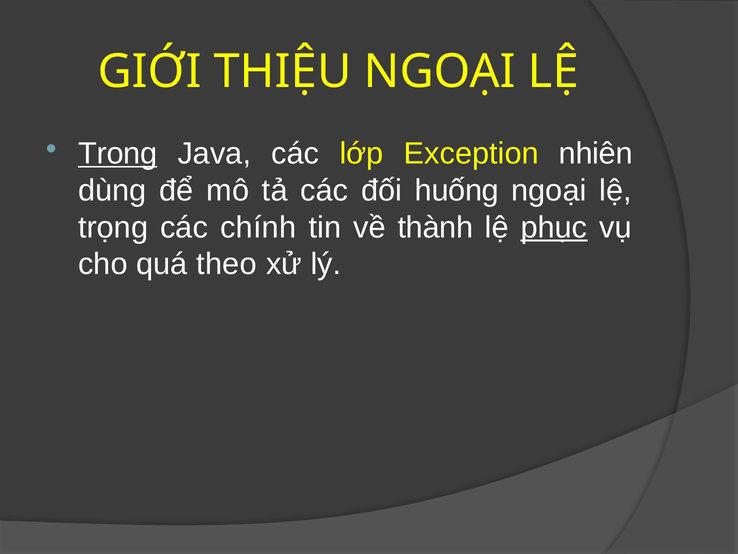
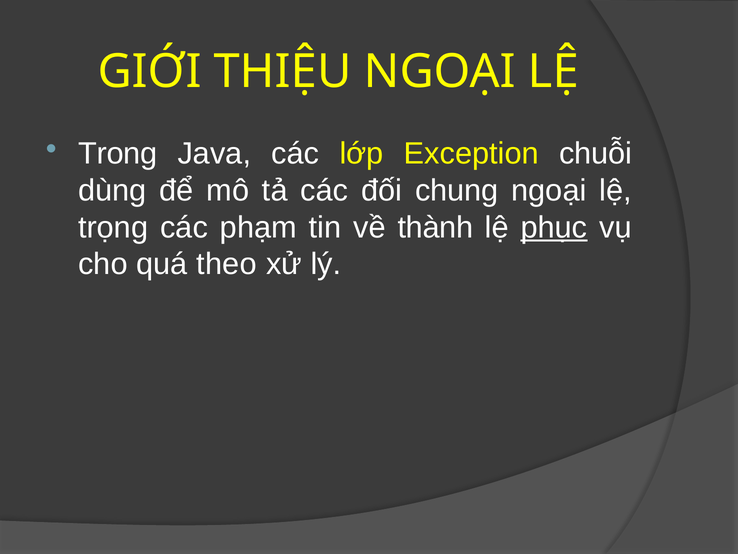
Trong underline: present -> none
nhiên: nhiên -> chuỗi
huống: huống -> chung
chính: chính -> phạm
